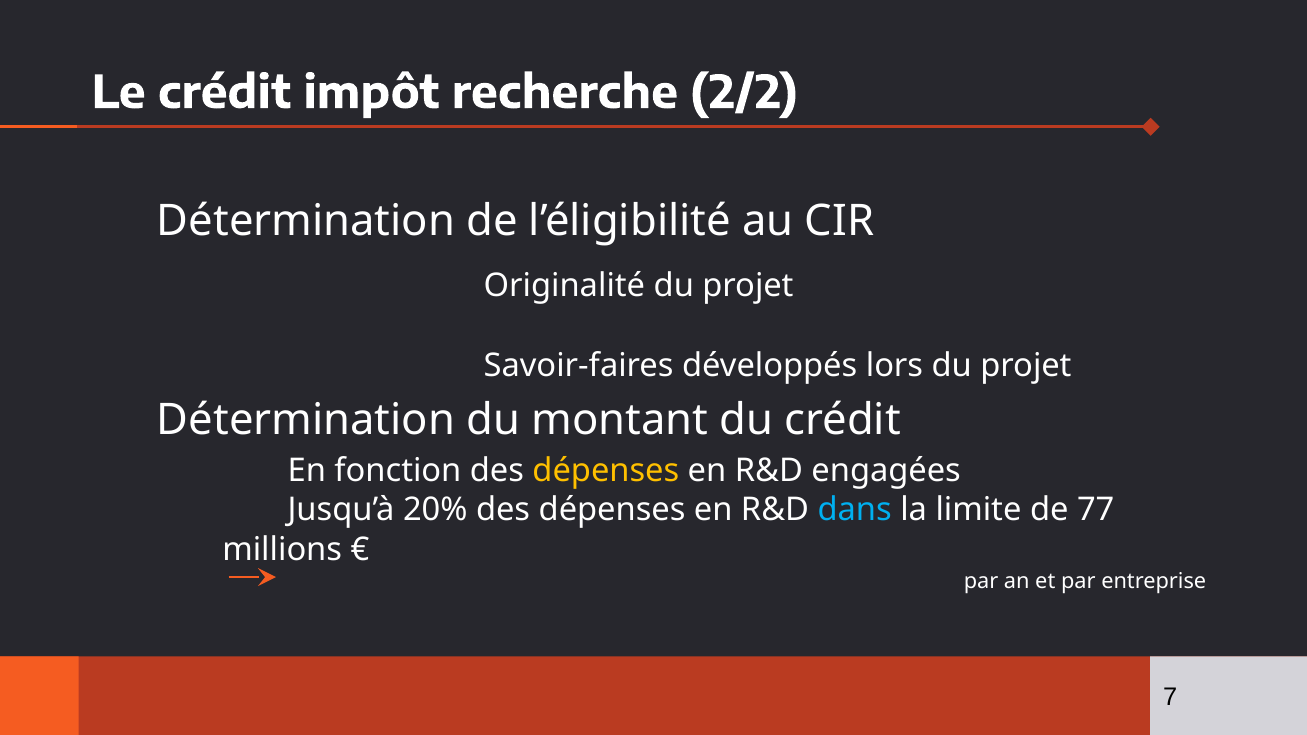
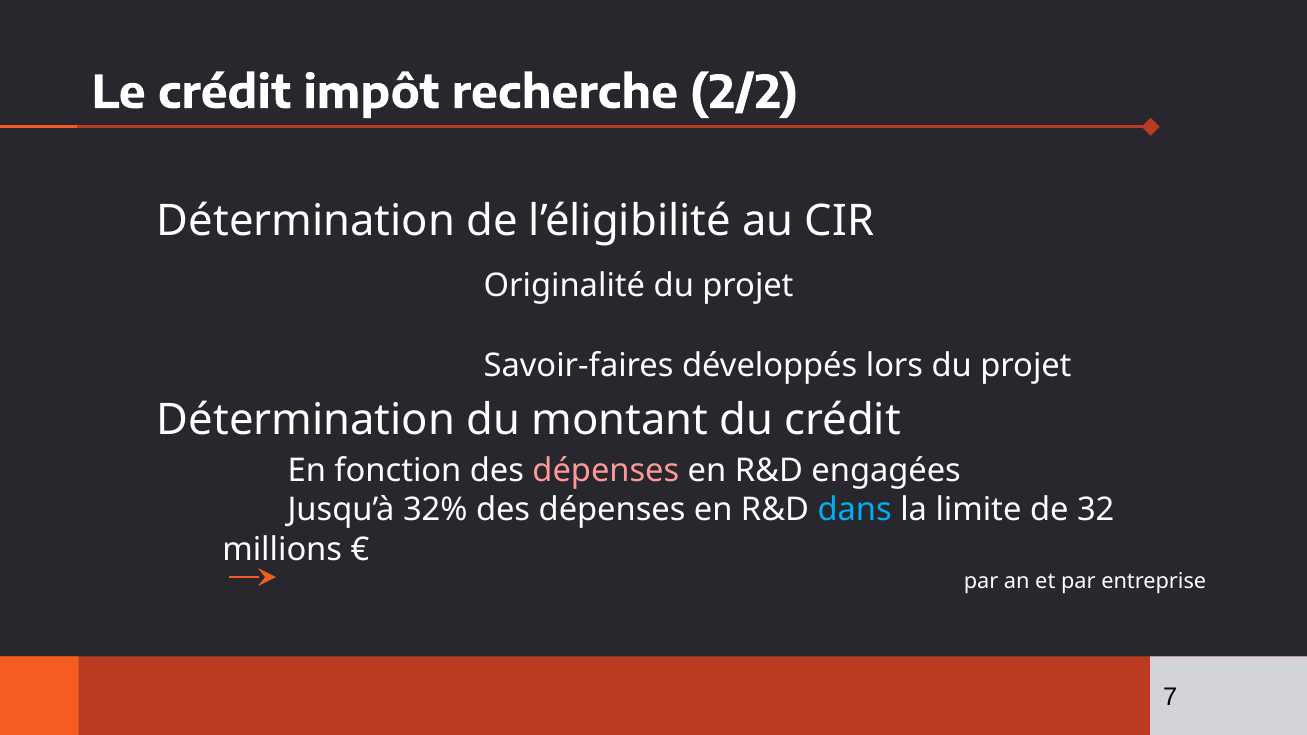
dépenses at (606, 471) colour: yellow -> pink
20%: 20% -> 32%
77: 77 -> 32
